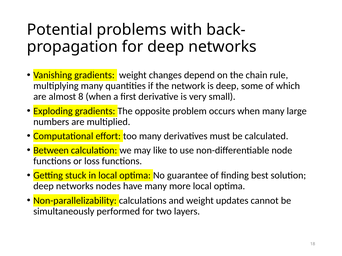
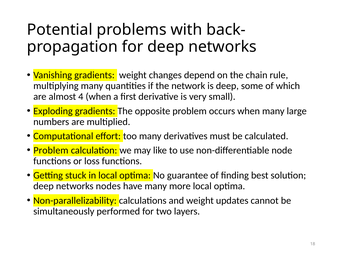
8: 8 -> 4
Between at (51, 151): Between -> Problem
